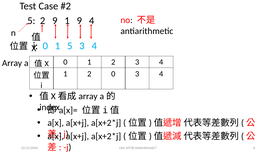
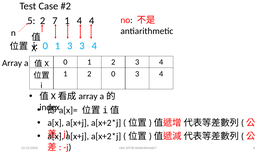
2 9: 9 -> 7
1 9: 9 -> 4
1 5: 5 -> 3
